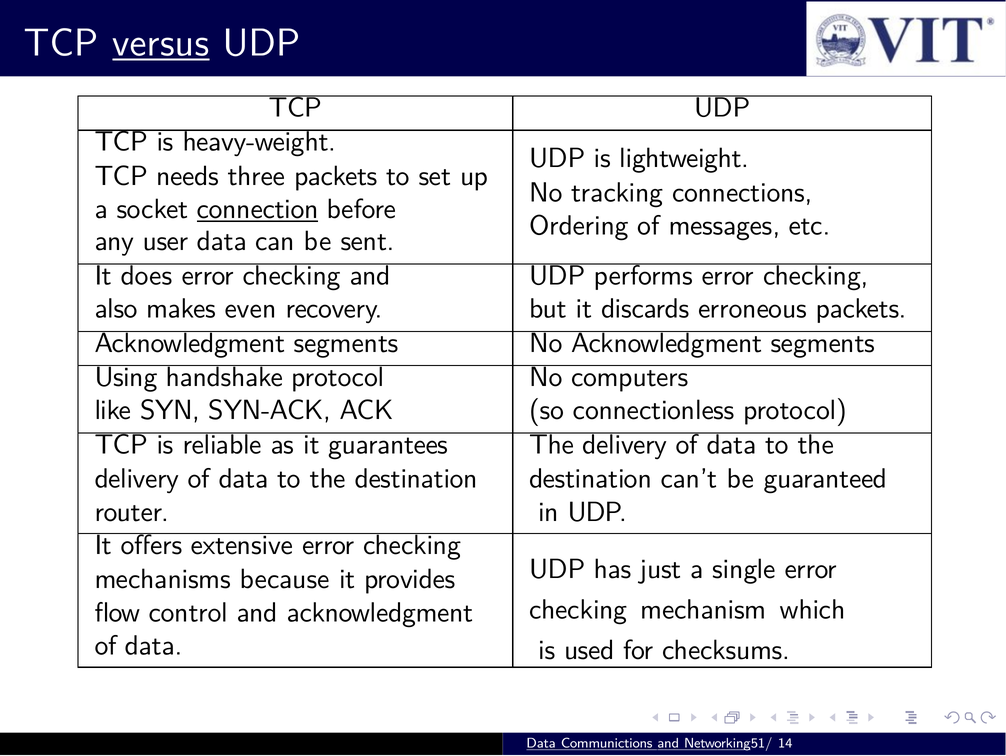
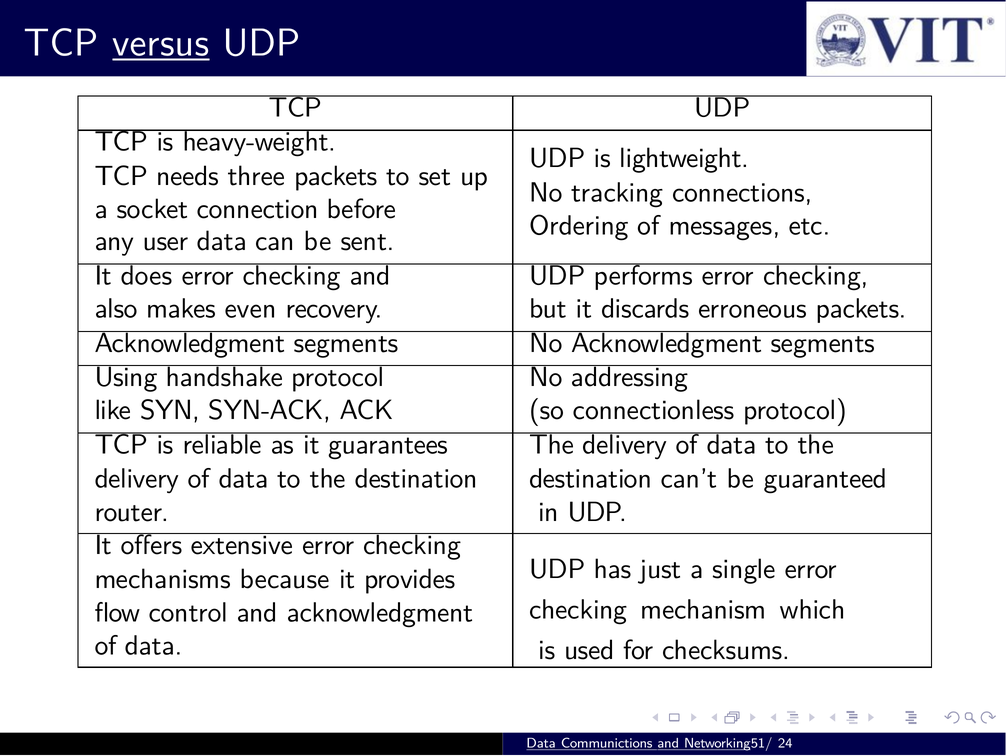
connection underline: present -> none
computers: computers -> addressing
14: 14 -> 24
